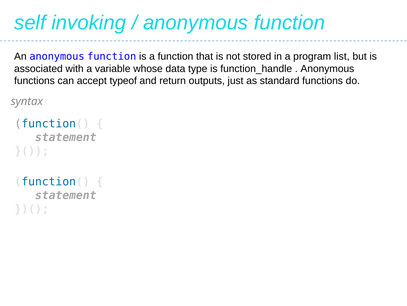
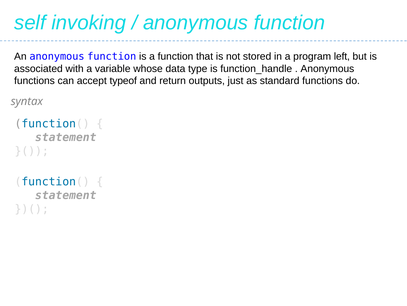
list: list -> left
